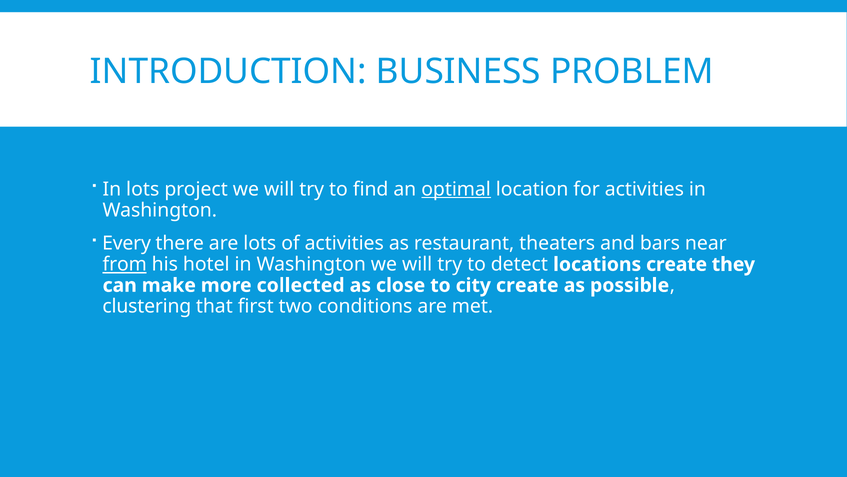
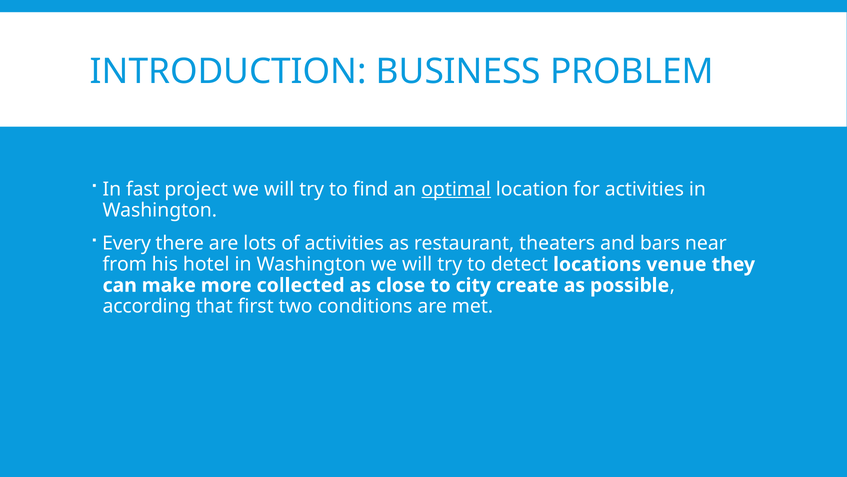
In lots: lots -> fast
from underline: present -> none
locations create: create -> venue
clustering: clustering -> according
